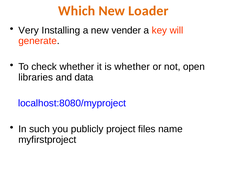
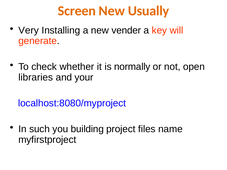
Which: Which -> Screen
Loader: Loader -> Usually
is whether: whether -> normally
data: data -> your
publicly: publicly -> building
